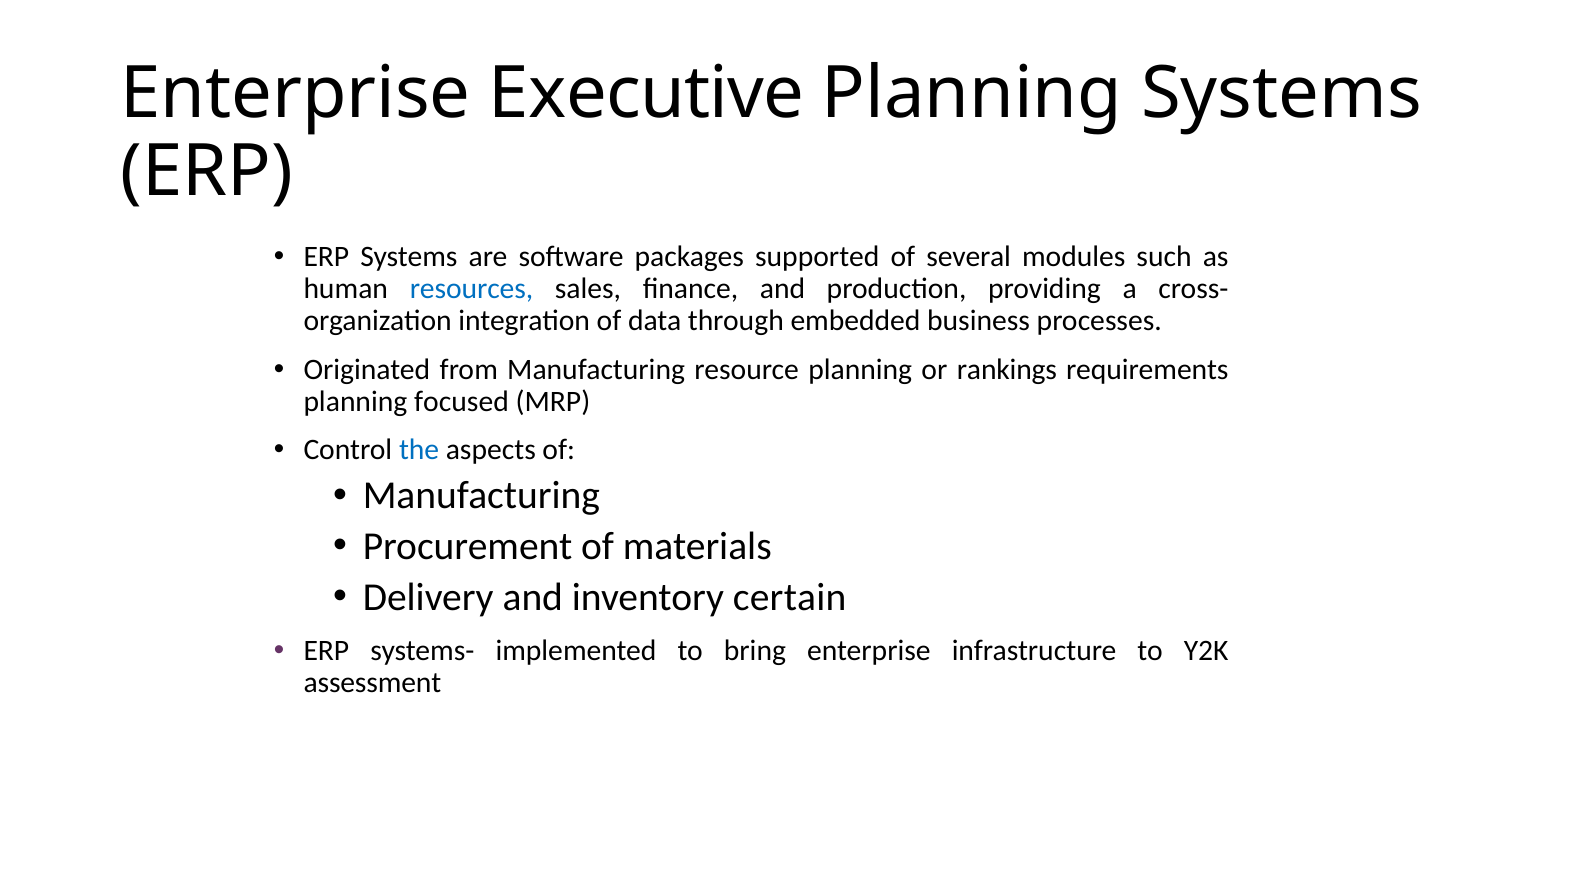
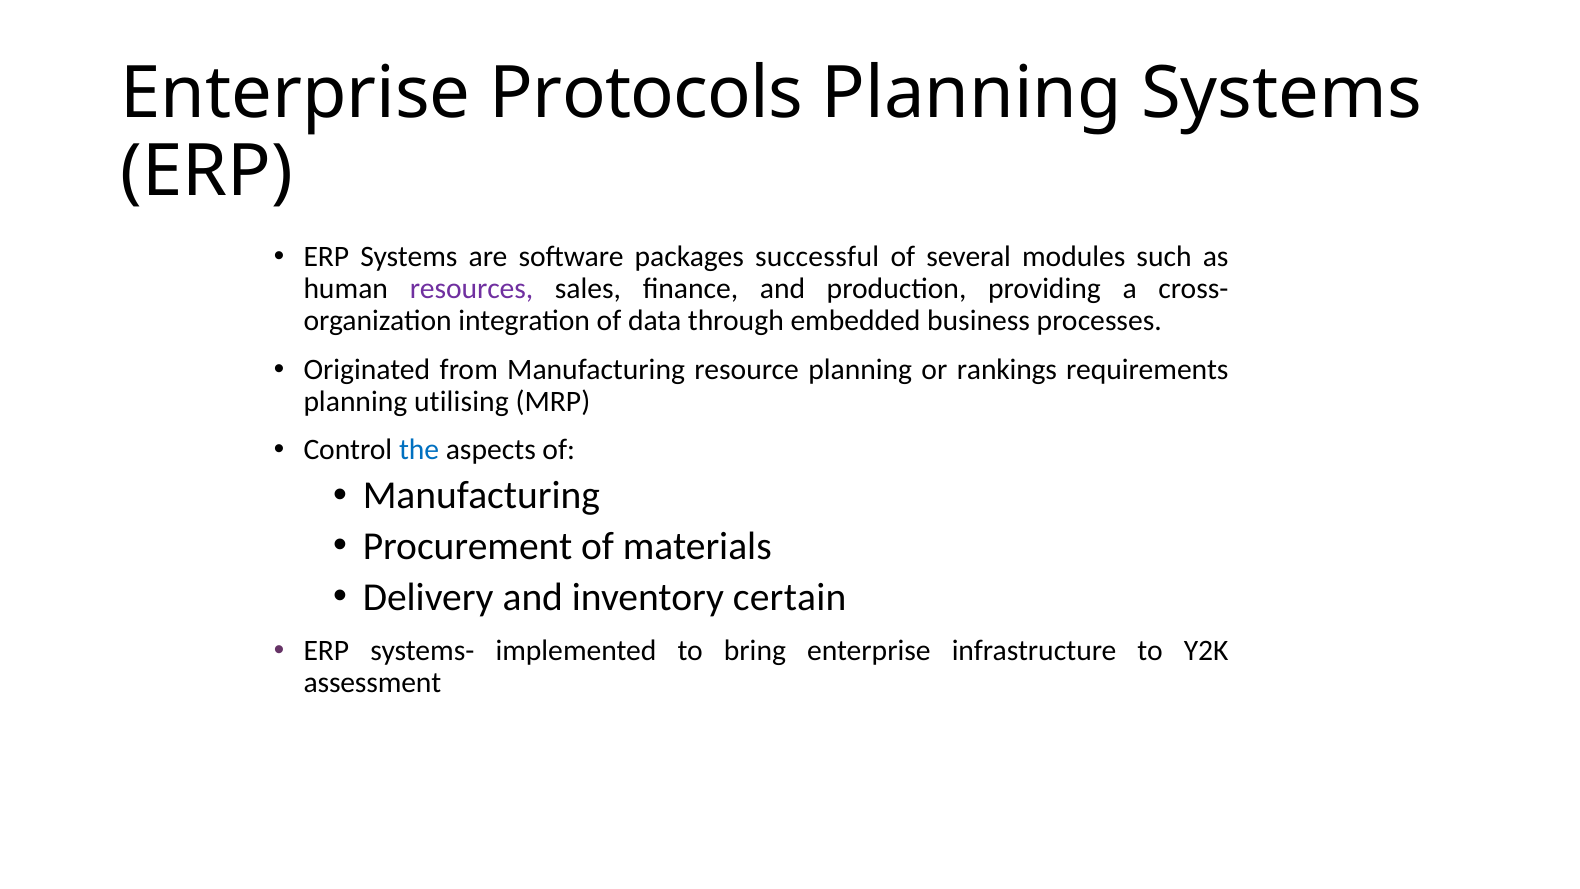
Executive: Executive -> Protocols
supported: supported -> successful
resources colour: blue -> purple
focused: focused -> utilising
